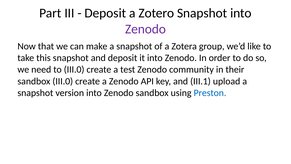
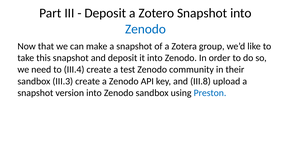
Zenodo at (145, 29) colour: purple -> blue
to III.0: III.0 -> III.4
sandbox III.0: III.0 -> III.3
III.1: III.1 -> III.8
